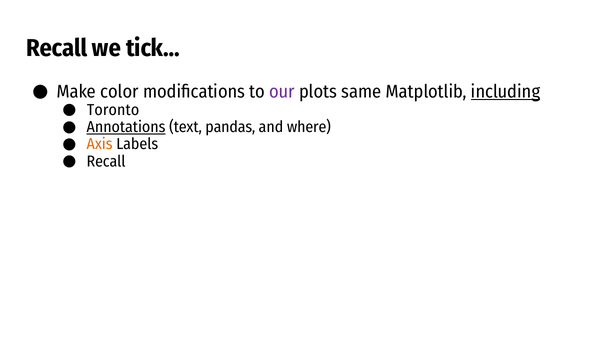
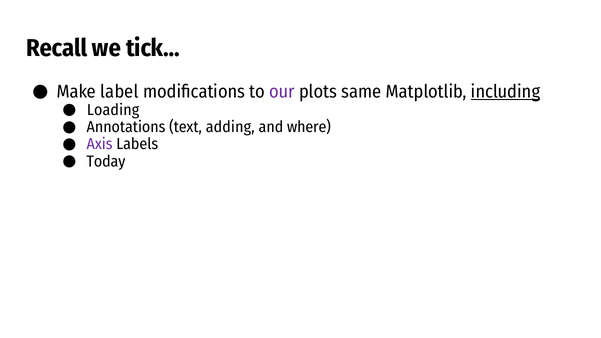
color: color -> label
Toronto: Toronto -> Loading
Annotations underline: present -> none
pandas: pandas -> adding
Axis colour: orange -> purple
Recall at (106, 161): Recall -> Today
